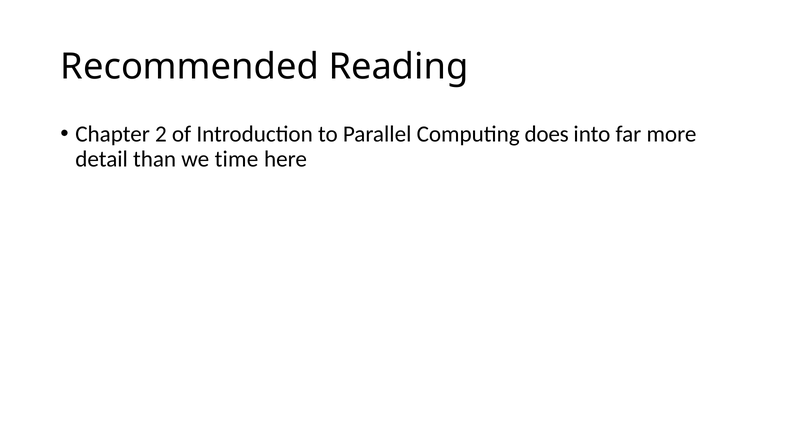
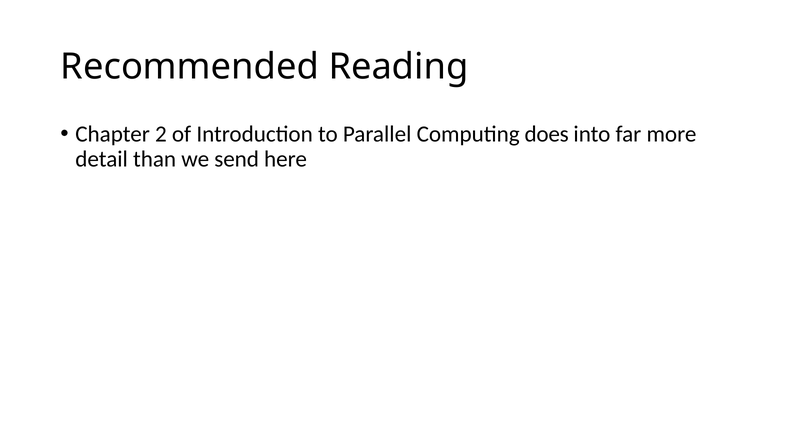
time: time -> send
